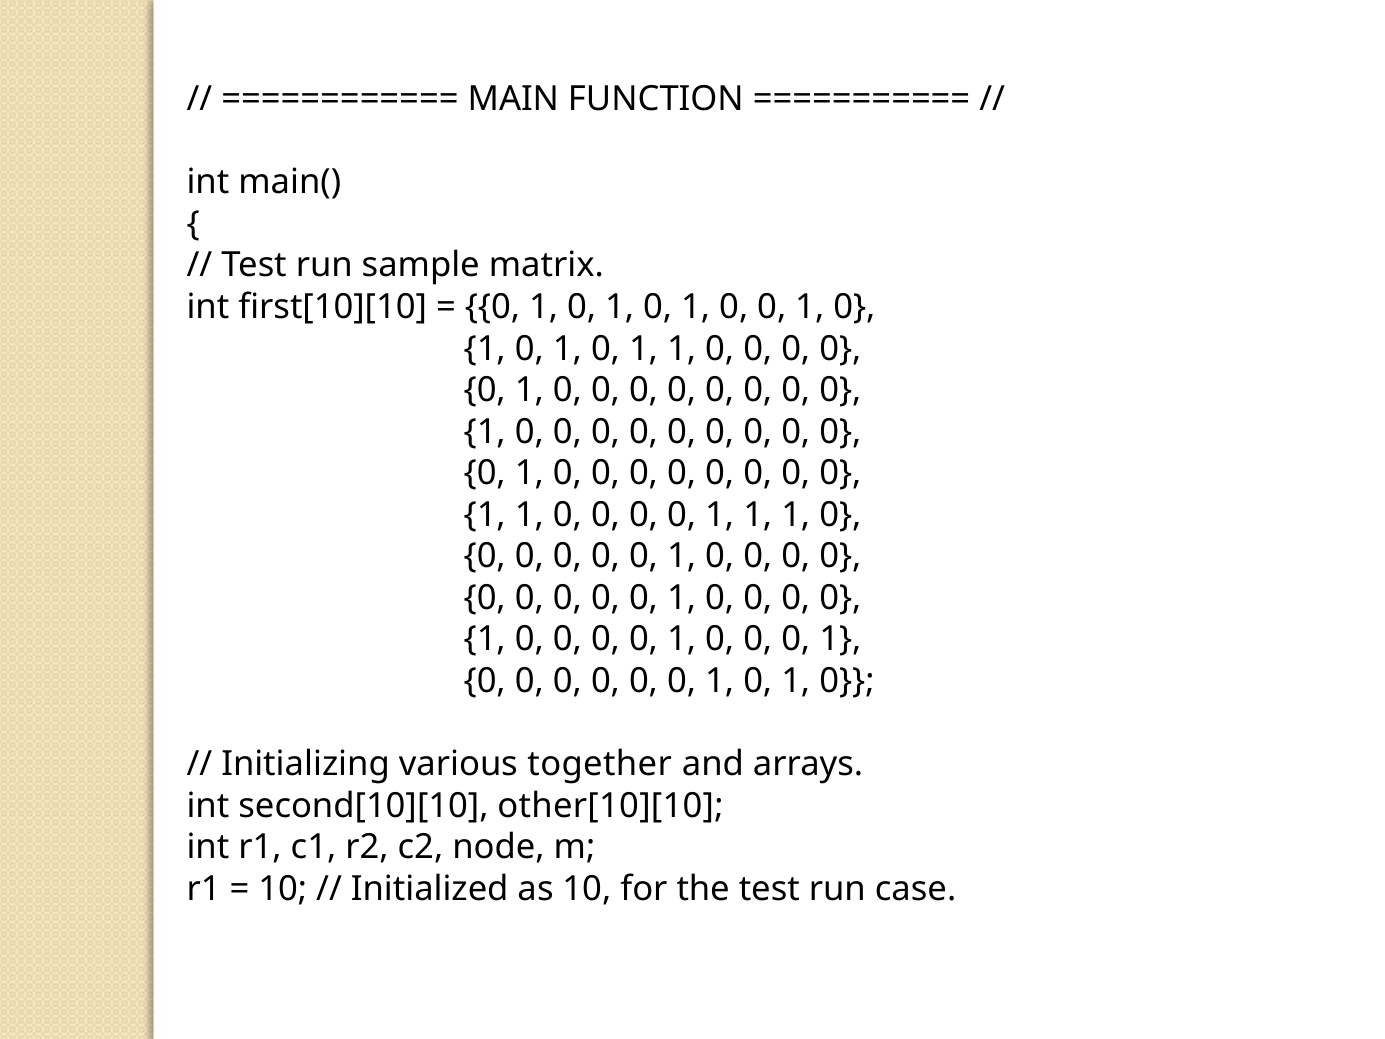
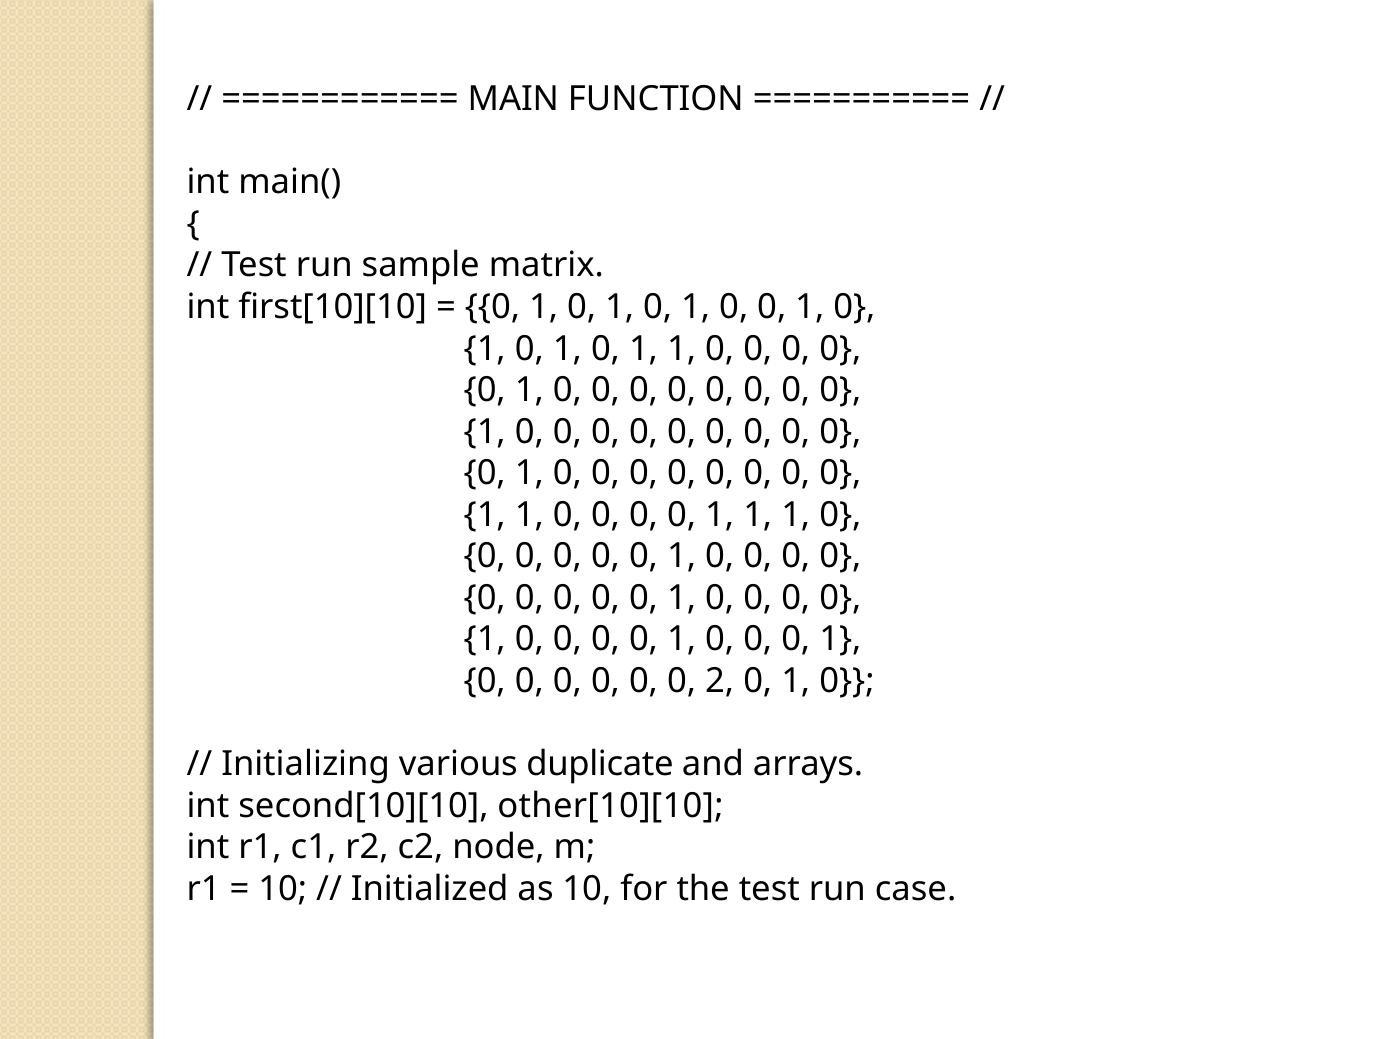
1 at (720, 681): 1 -> 2
together: together -> duplicate
